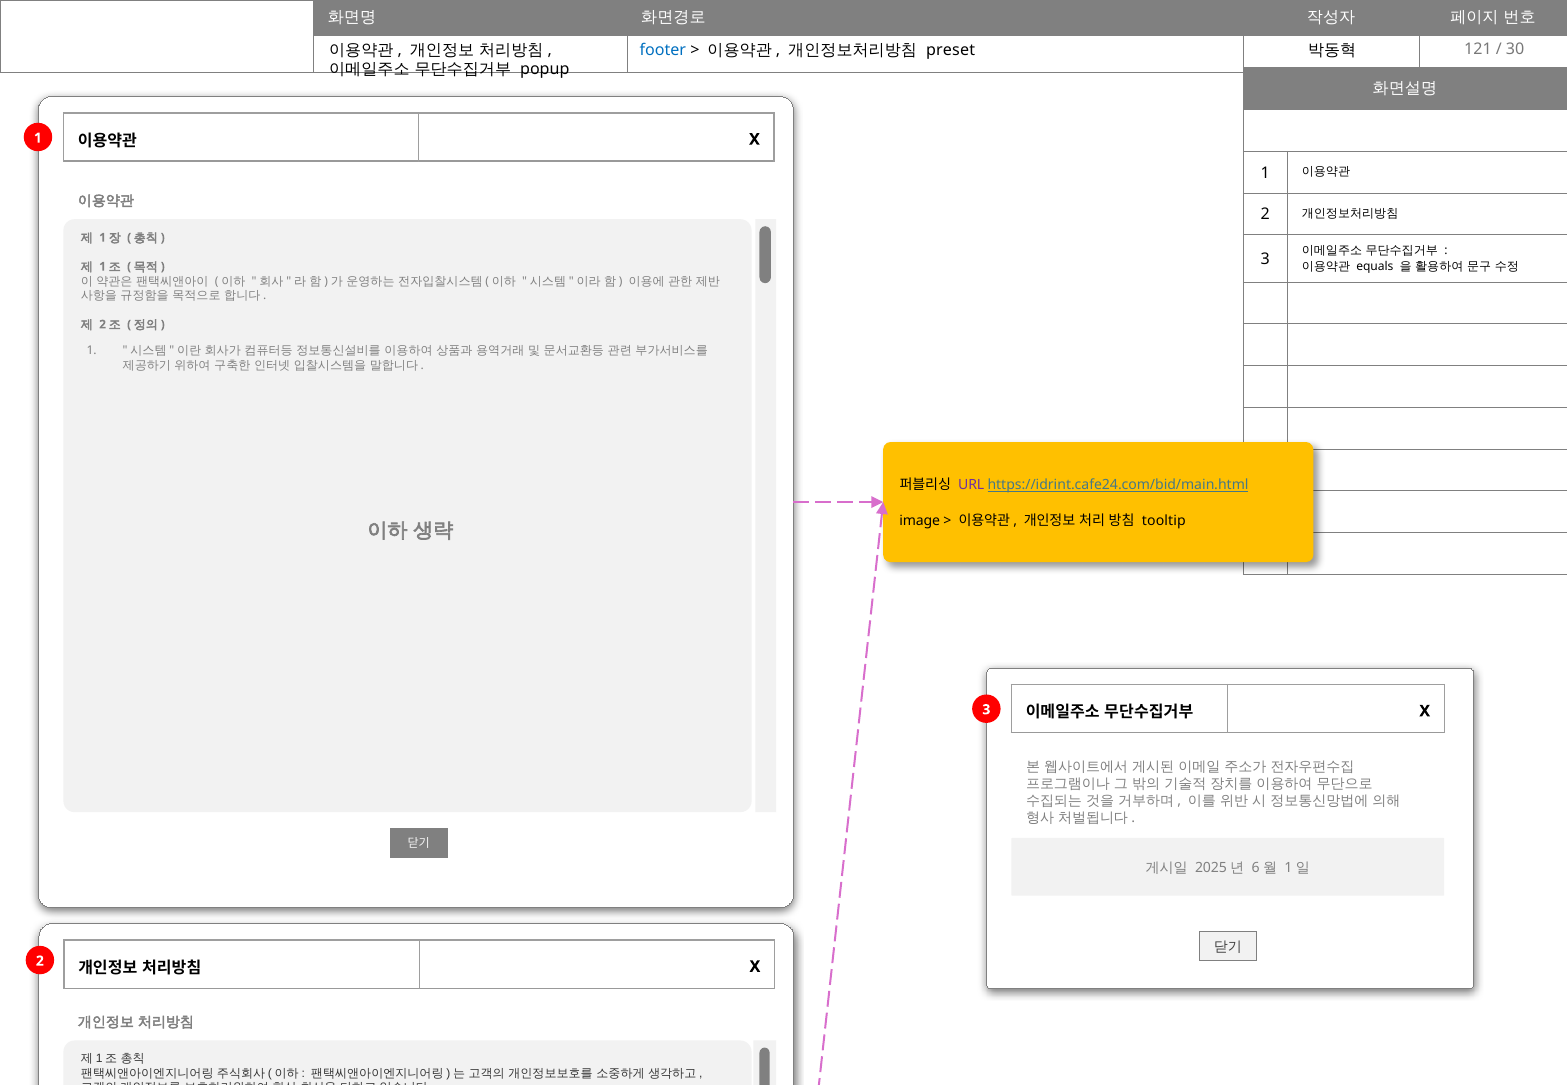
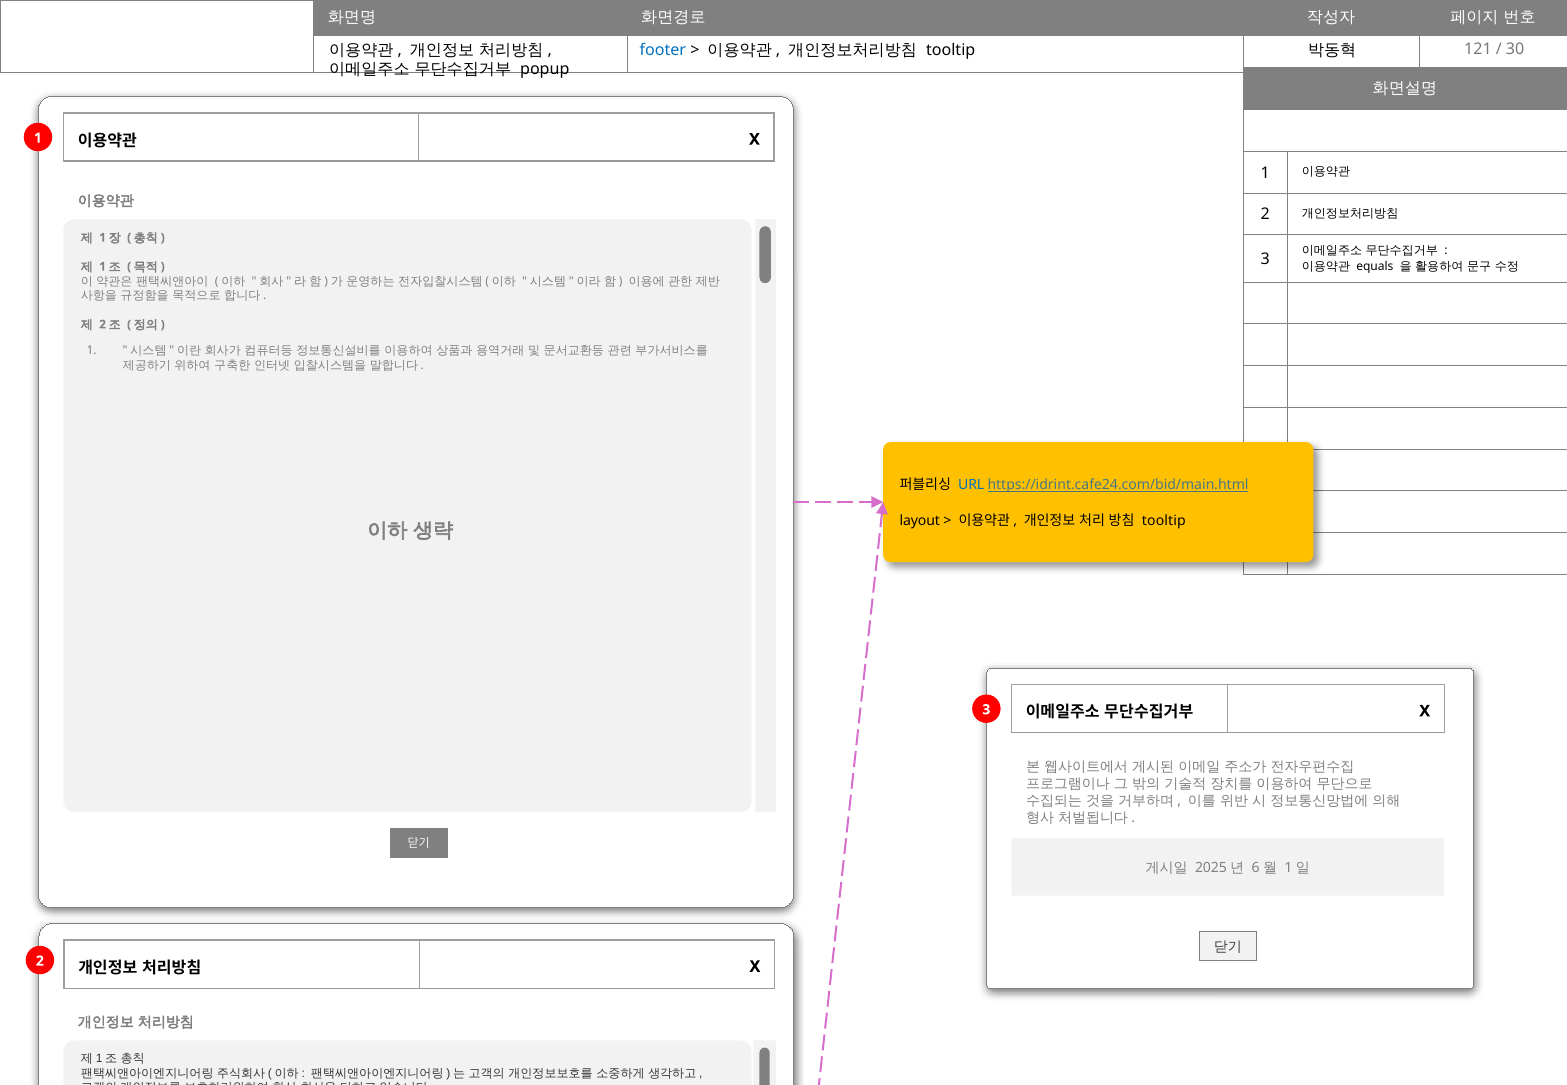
preset at (951, 50): preset -> tooltip
URL colour: purple -> blue
image: image -> layout
